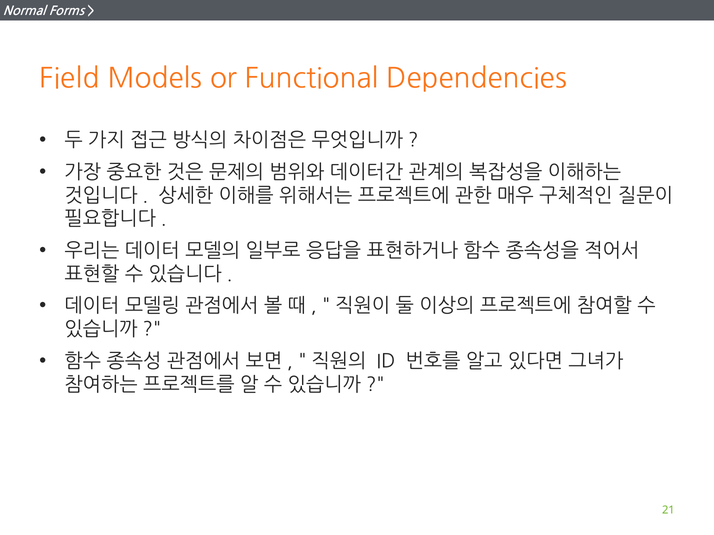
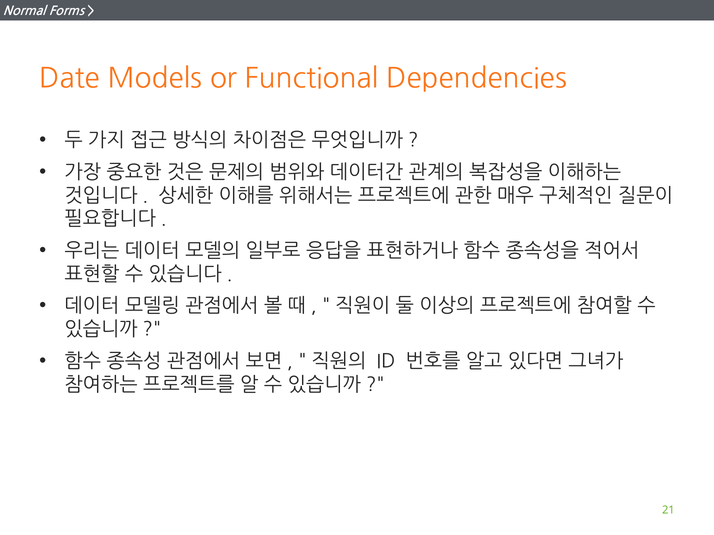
Field: Field -> Date
